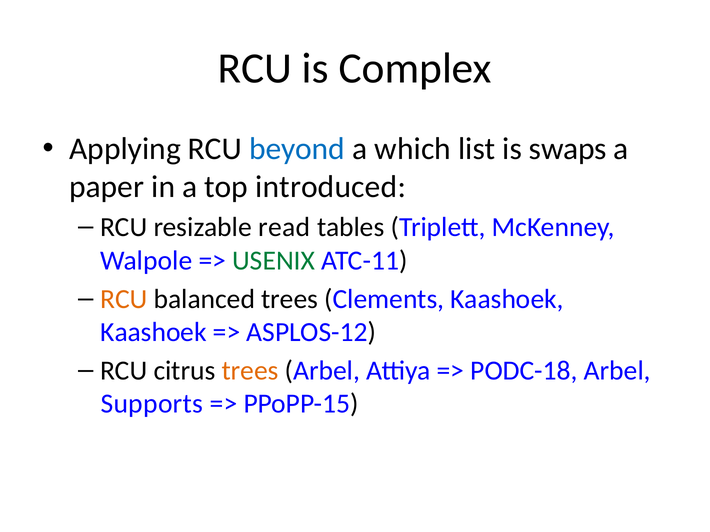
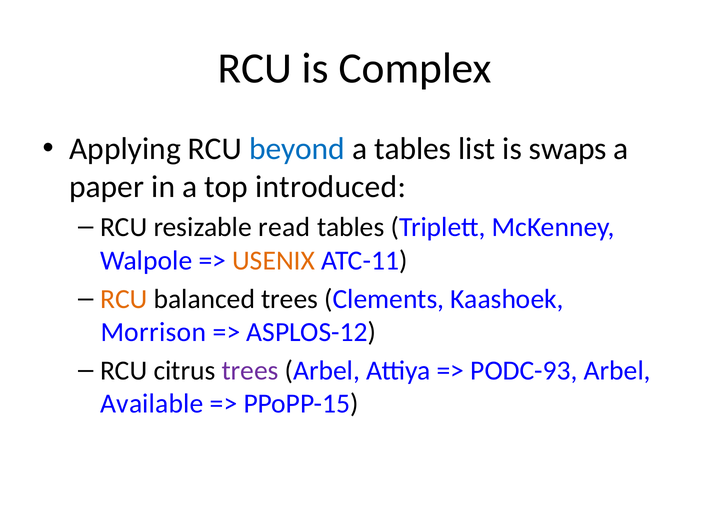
a which: which -> tables
USENIX colour: green -> orange
Kaashoek at (153, 332): Kaashoek -> Morrison
trees at (250, 371) colour: orange -> purple
PODC-18: PODC-18 -> PODC-93
Supports: Supports -> Available
